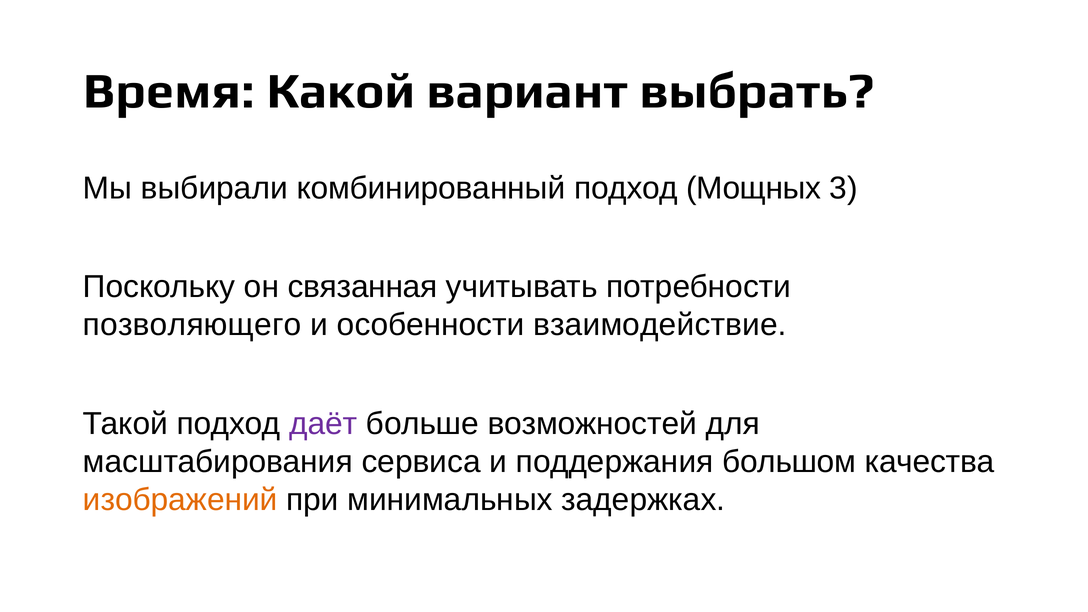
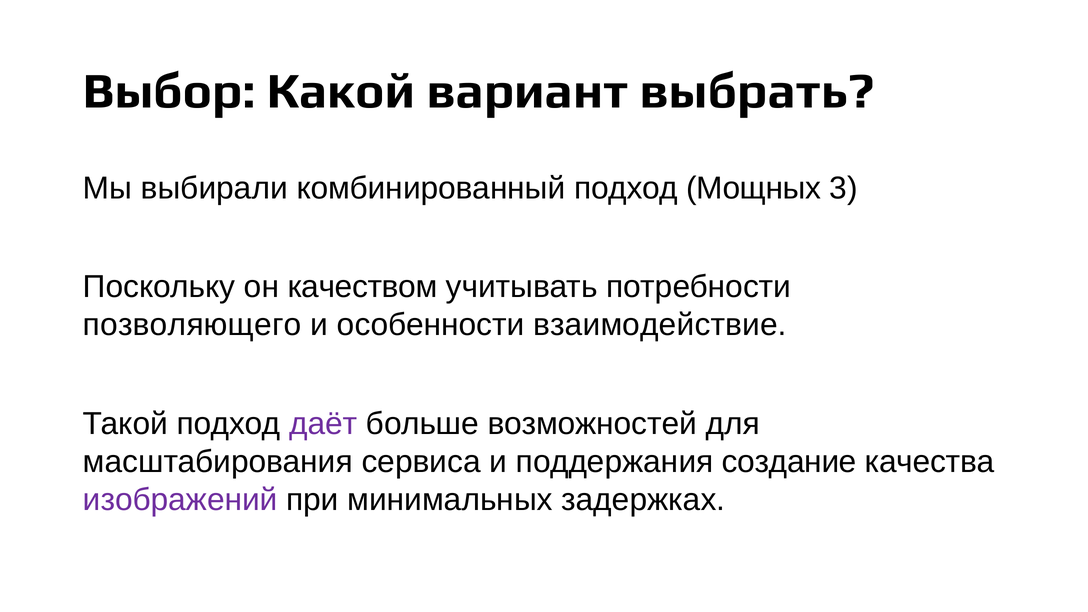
Время: Время -> Выбор
связанная: связанная -> качеством
большом: большом -> создание
изображений colour: orange -> purple
